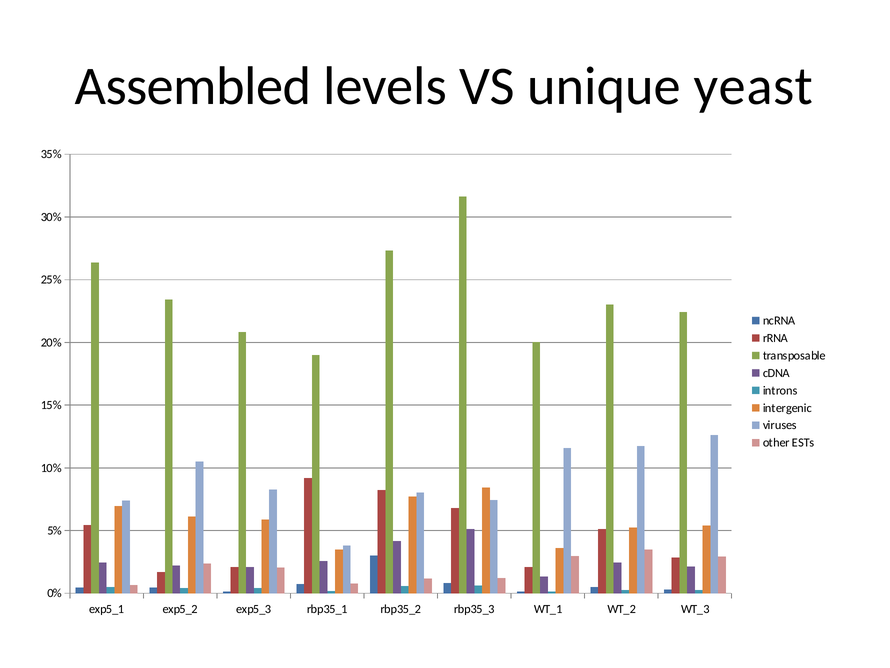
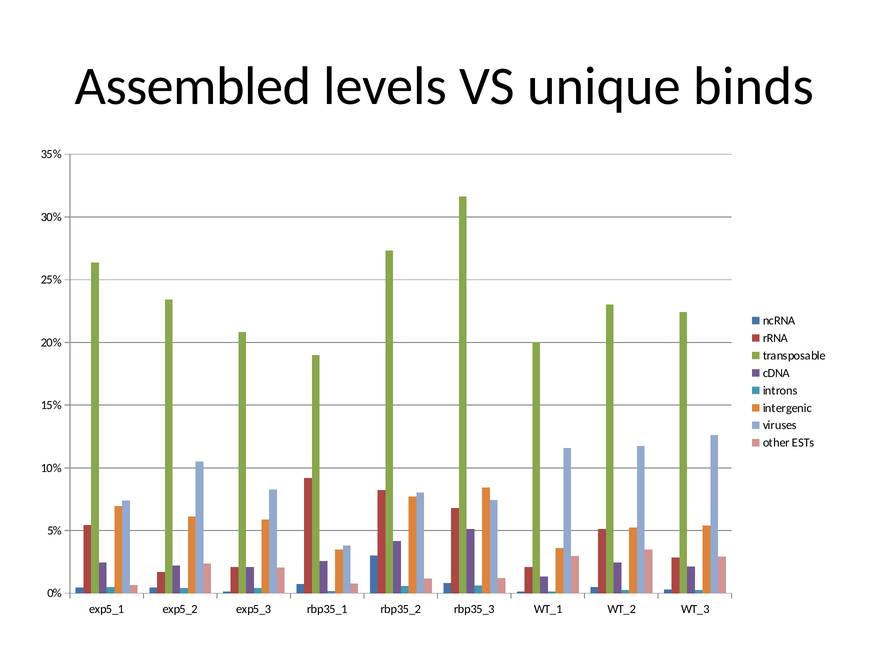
yeast: yeast -> binds
